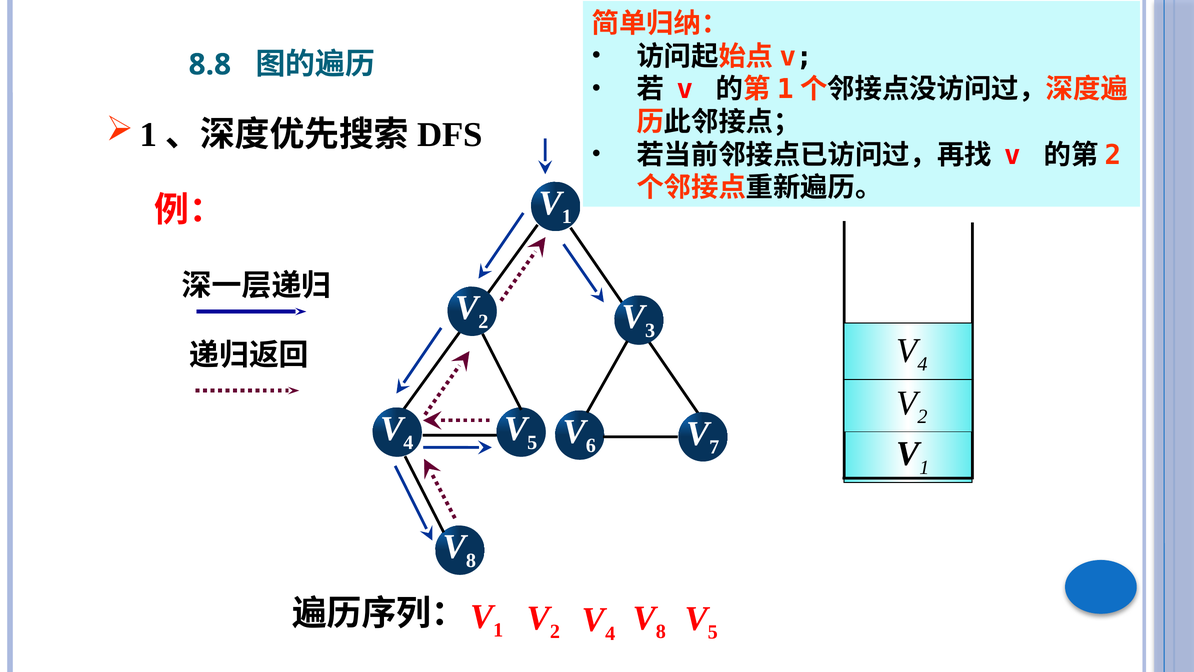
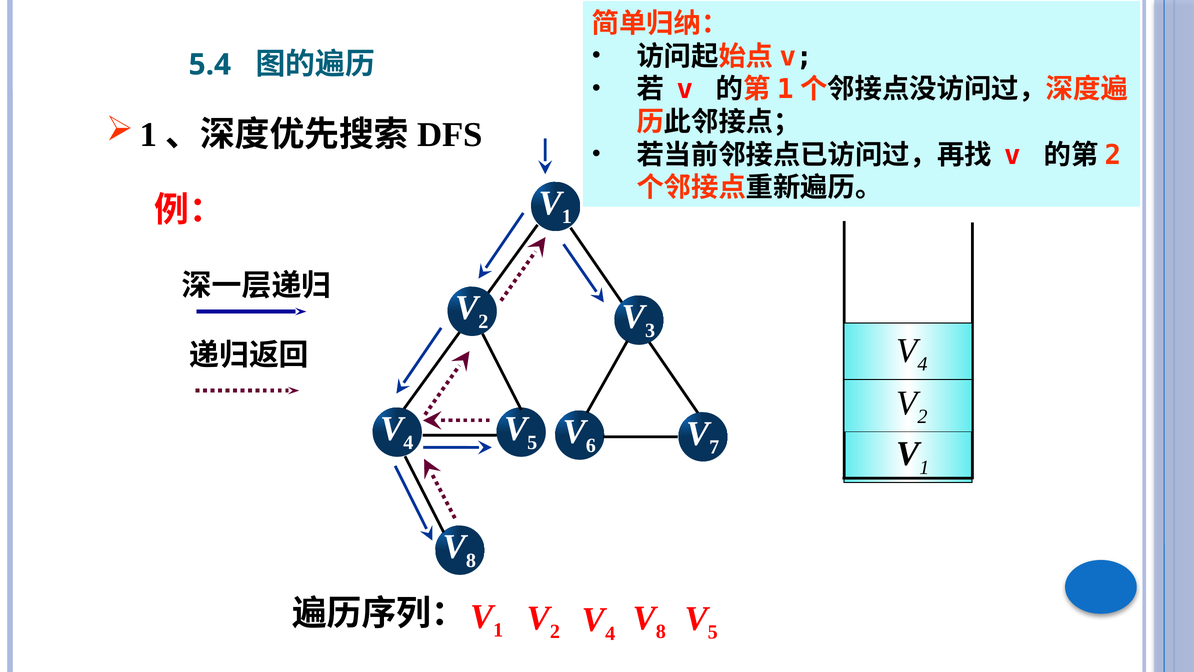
8.8: 8.8 -> 5.4
